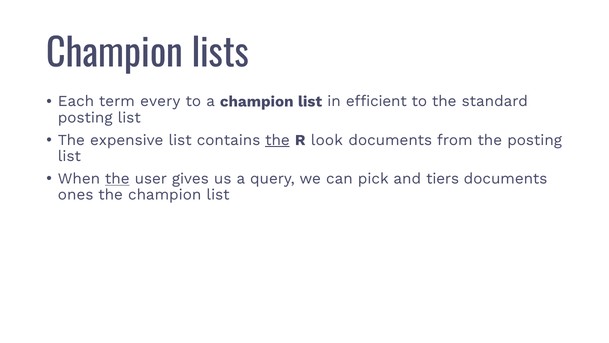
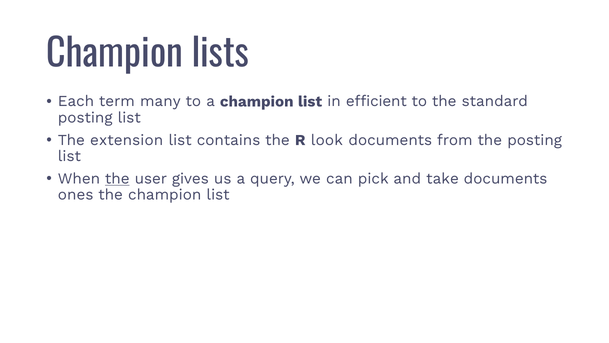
every: every -> many
expensive: expensive -> extension
the at (277, 140) underline: present -> none
tiers: tiers -> take
